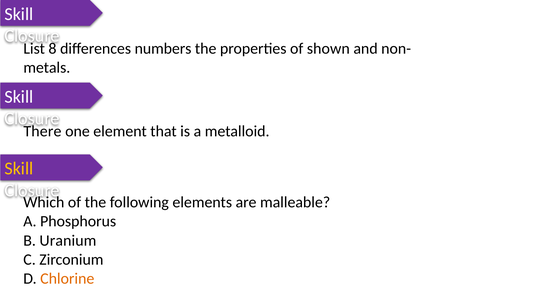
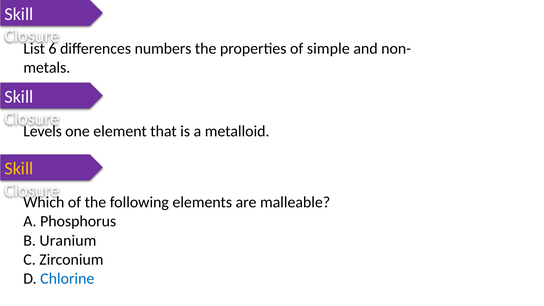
8: 8 -> 6
shown: shown -> simple
There: There -> Levels
Chlorine colour: orange -> blue
